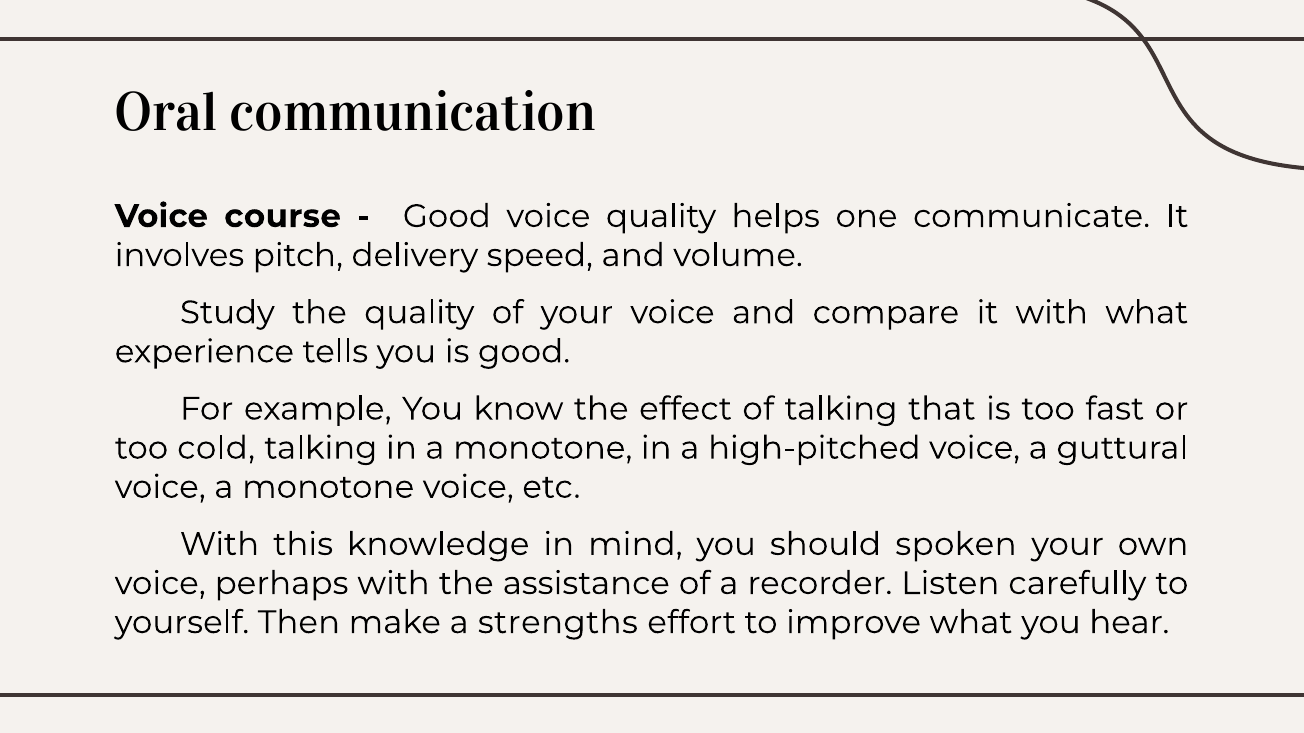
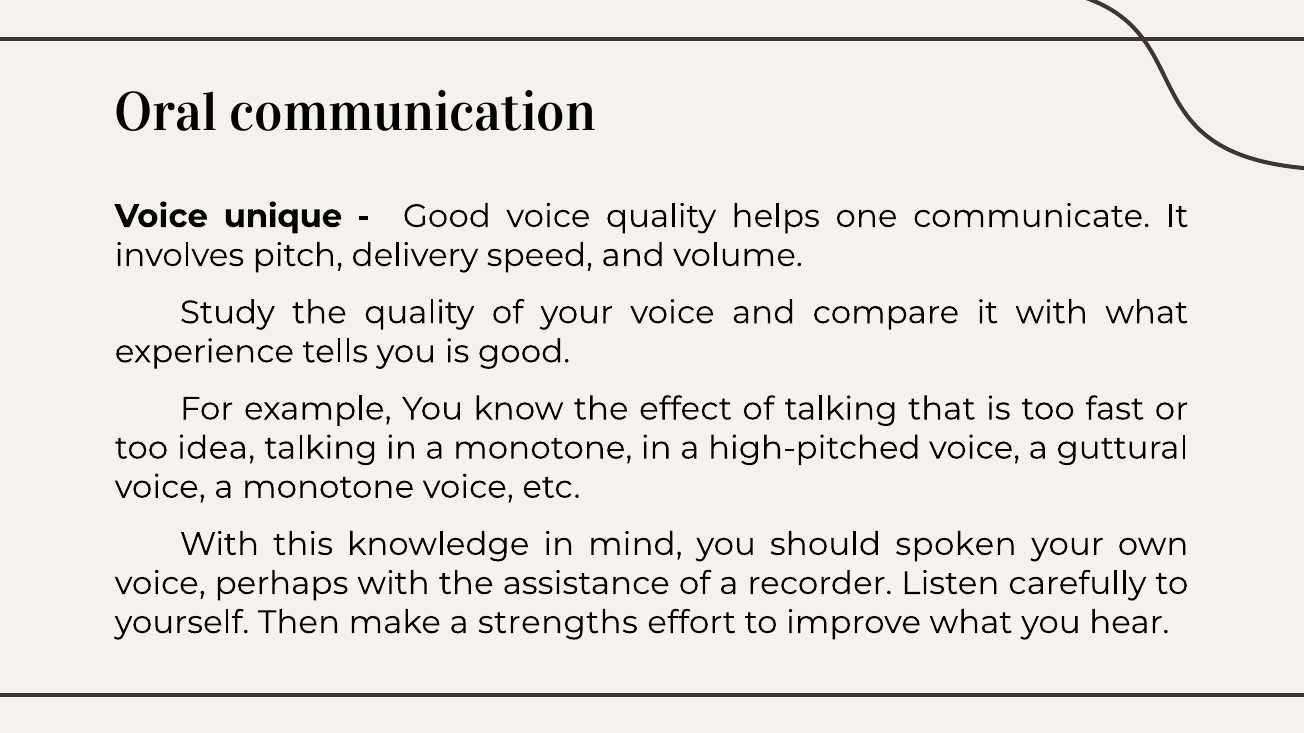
course: course -> unique
cold: cold -> idea
